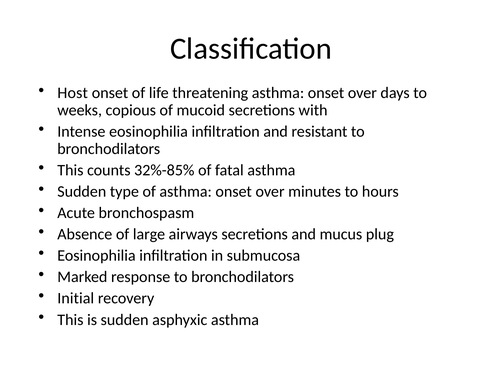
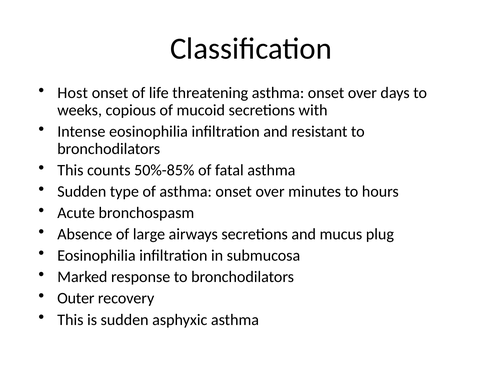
32%-85%: 32%-85% -> 50%-85%
Initial: Initial -> Outer
